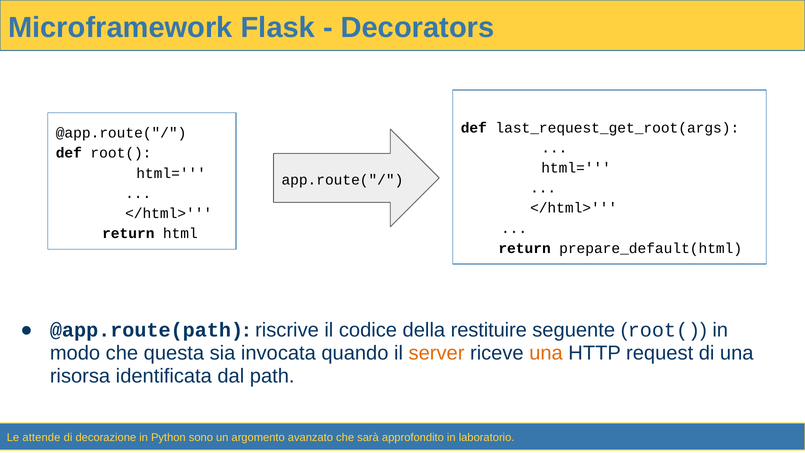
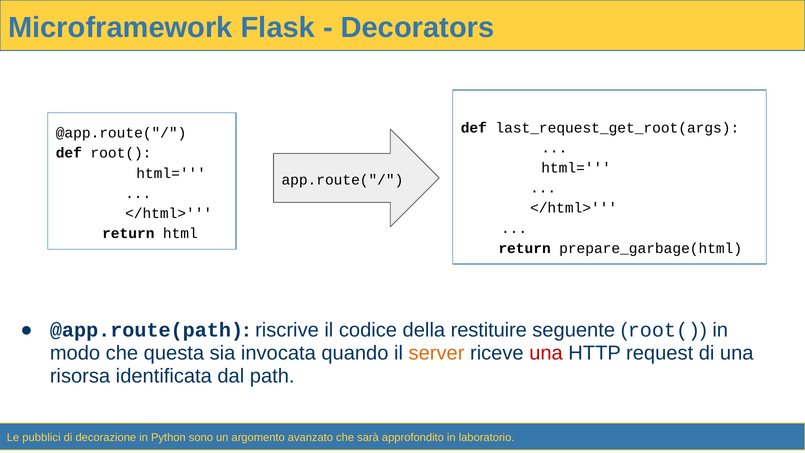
prepare_default(html: prepare_default(html -> prepare_garbage(html
una at (546, 353) colour: orange -> red
attende: attende -> pubblici
